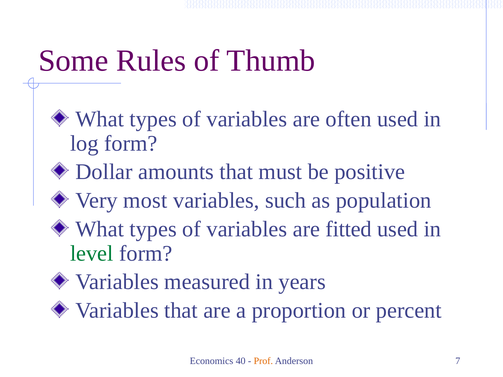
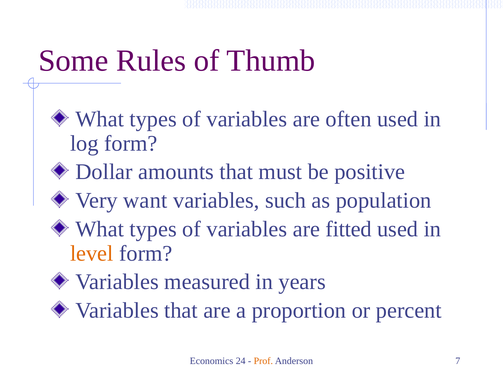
most: most -> want
level colour: green -> orange
40: 40 -> 24
